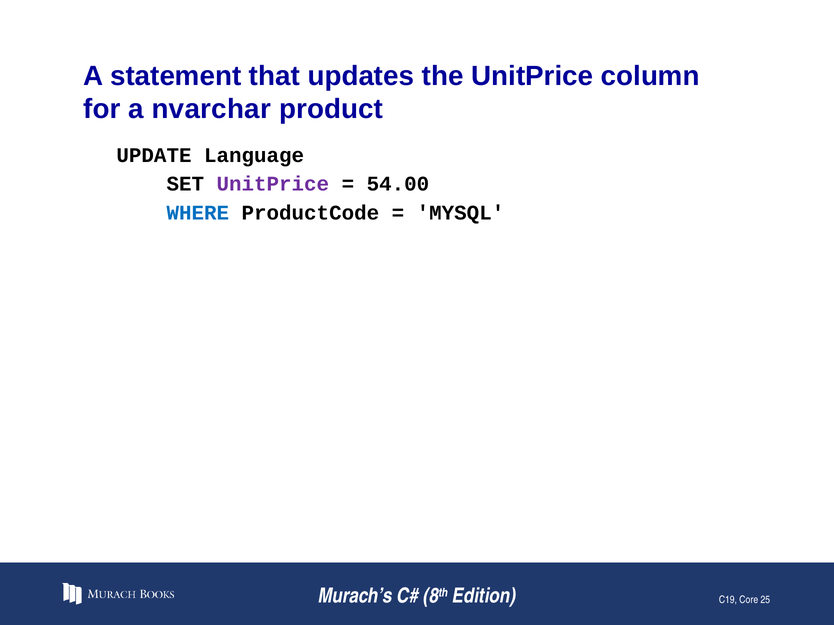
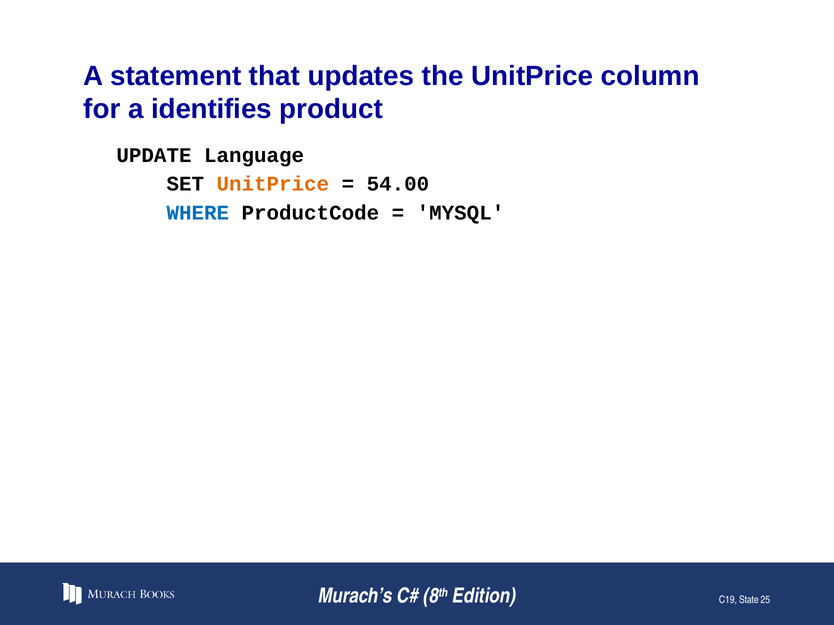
nvarchar: nvarchar -> identifies
UnitPrice at (273, 184) colour: purple -> orange
Core: Core -> State
